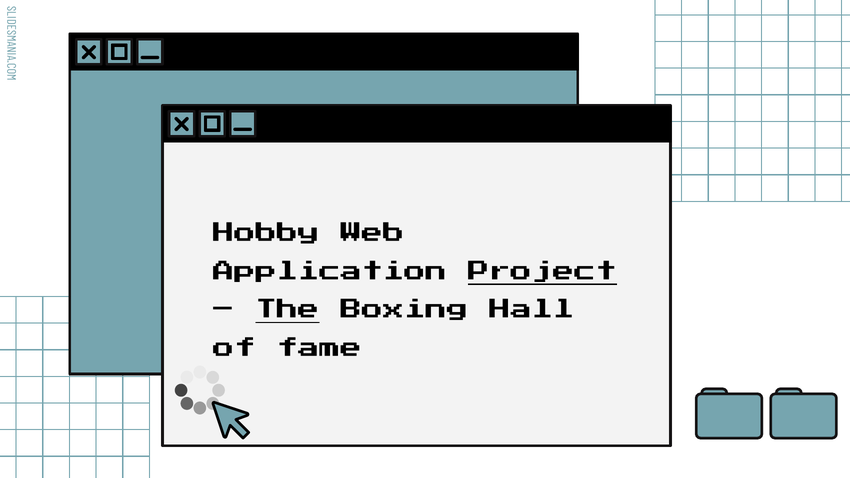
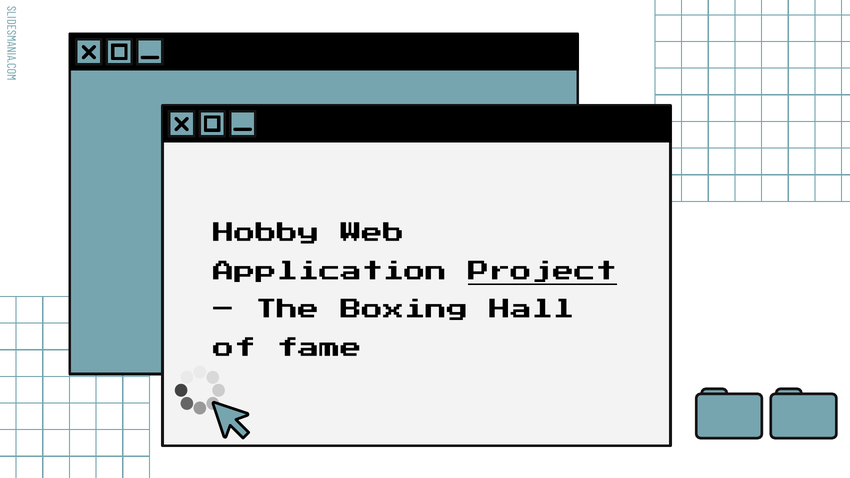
The underline: present -> none
